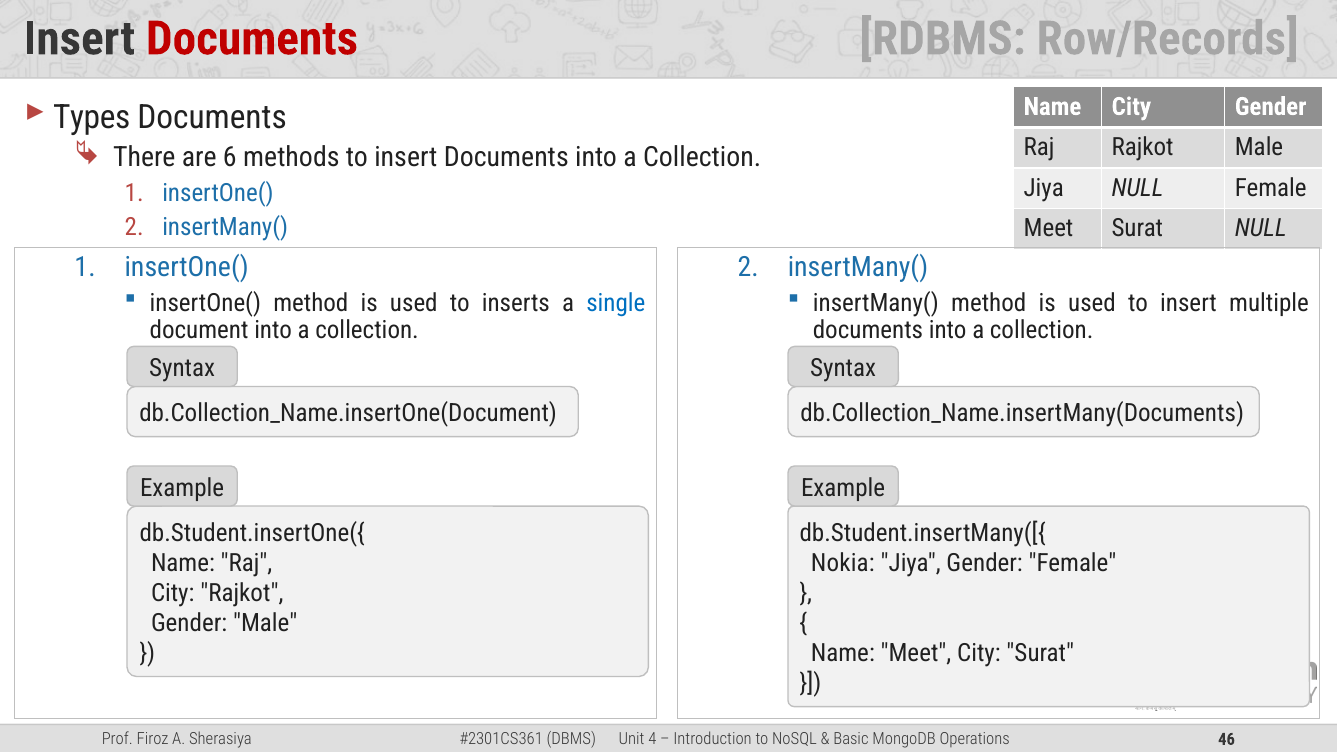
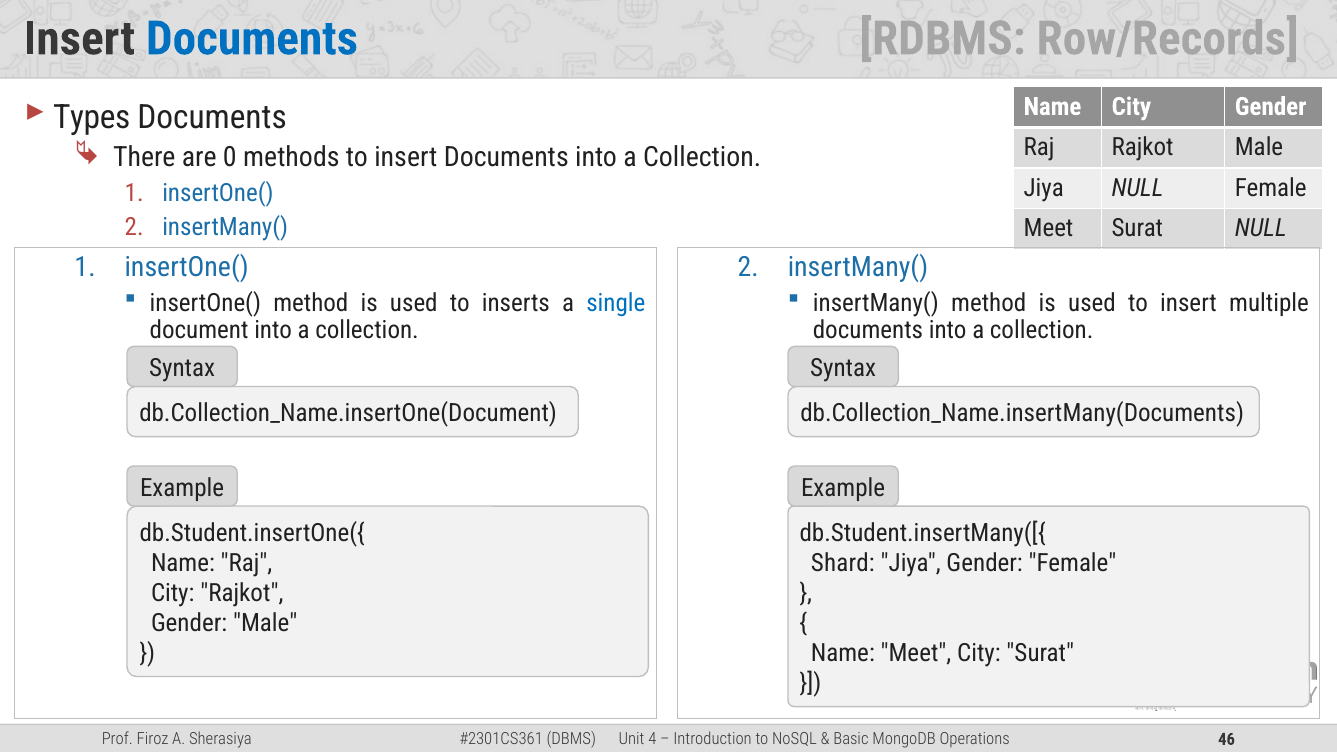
Documents at (252, 39) colour: red -> blue
6: 6 -> 0
Nokia: Nokia -> Shard
